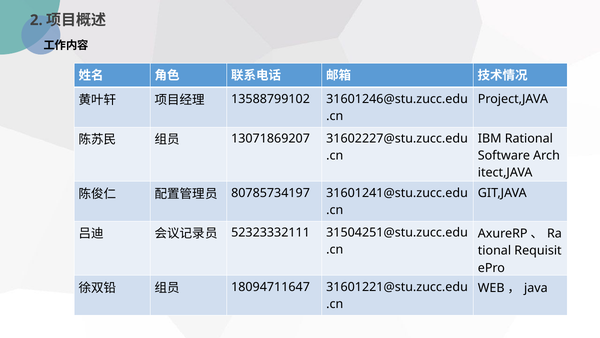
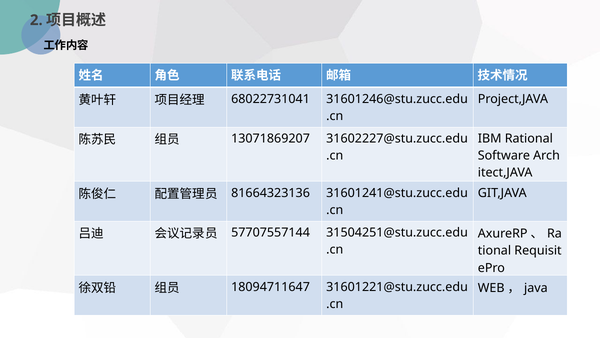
13588799102: 13588799102 -> 68022731041
80785734197: 80785734197 -> 81664323136
52323332111: 52323332111 -> 57707557144
